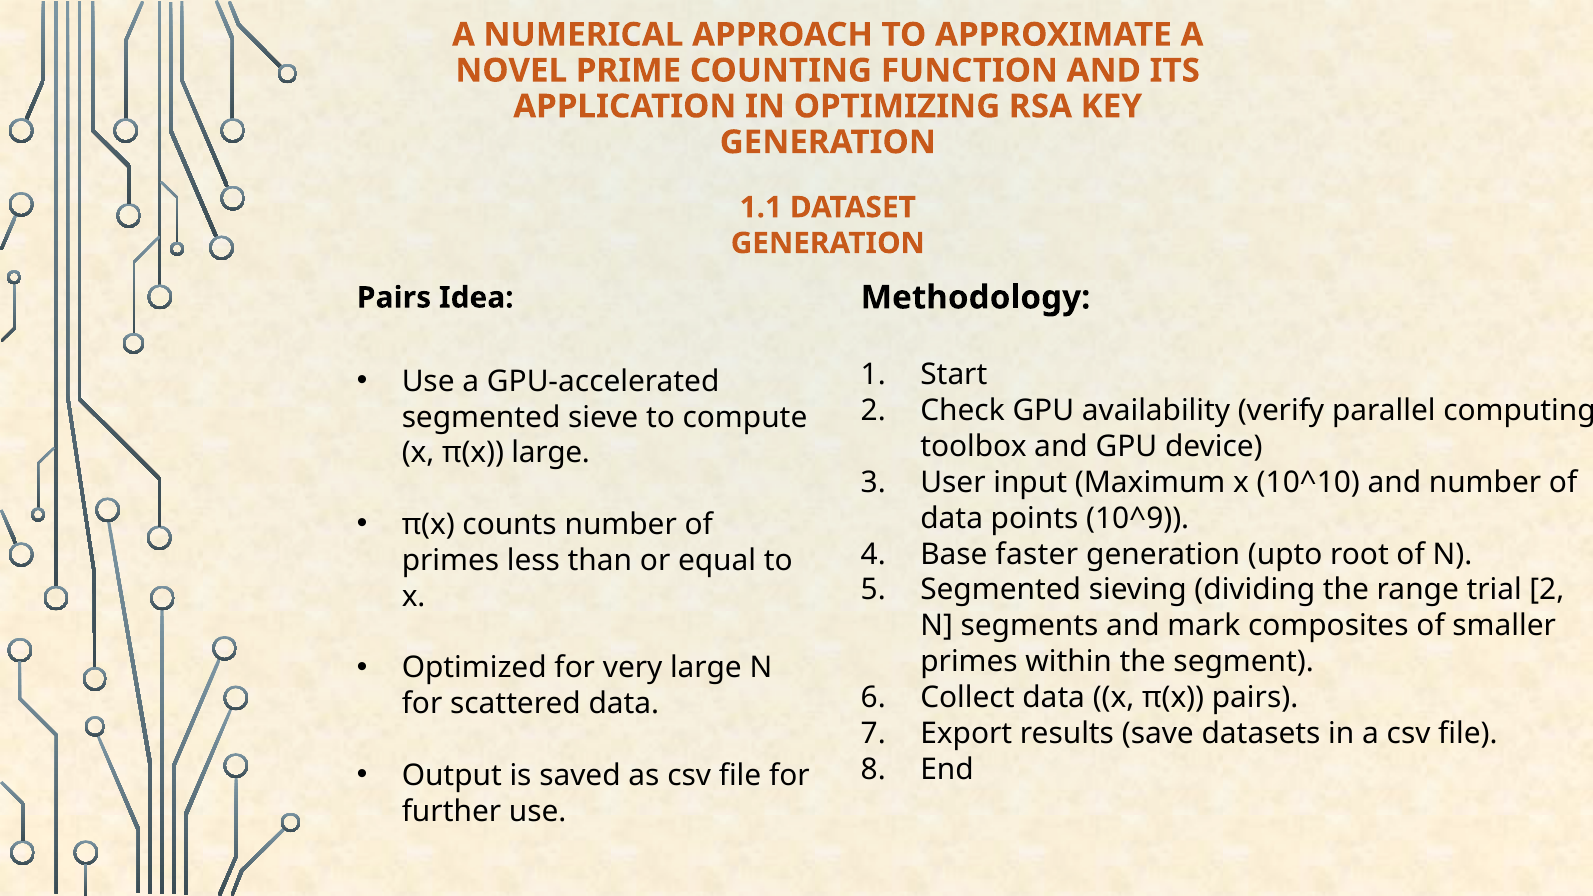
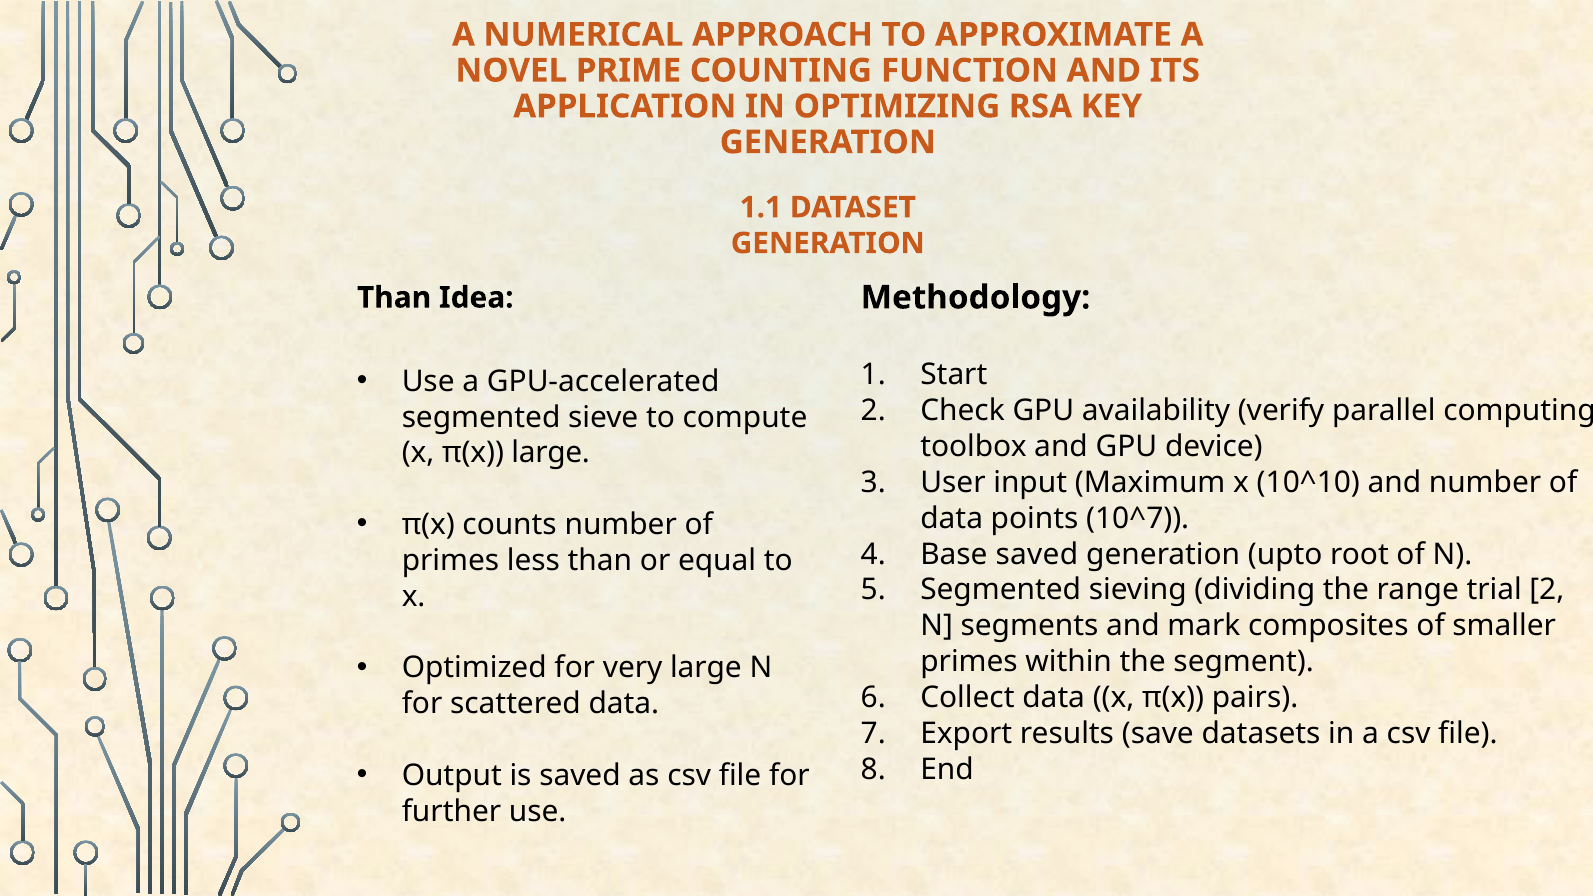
Pairs at (394, 298): Pairs -> Than
10^9: 10^9 -> 10^7
Base faster: faster -> saved
